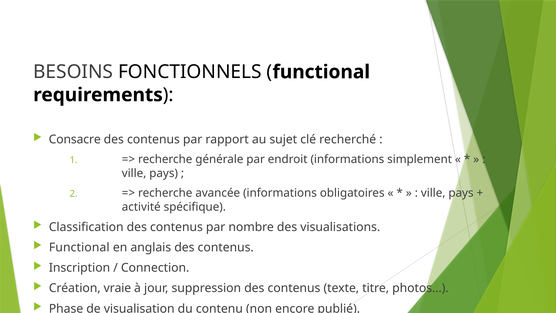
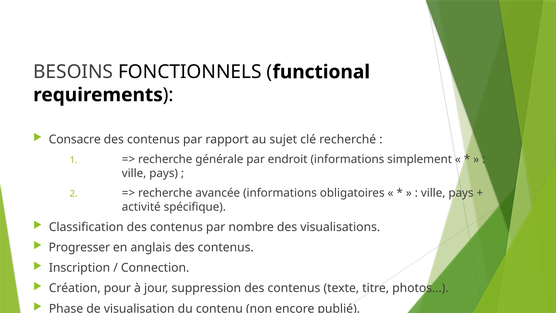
Functional at (79, 247): Functional -> Progresser
vraie: vraie -> pour
